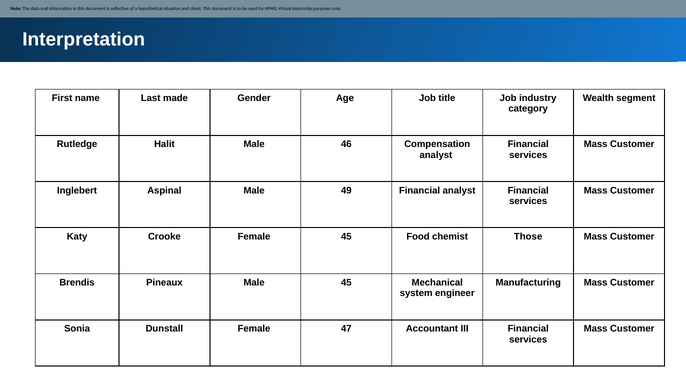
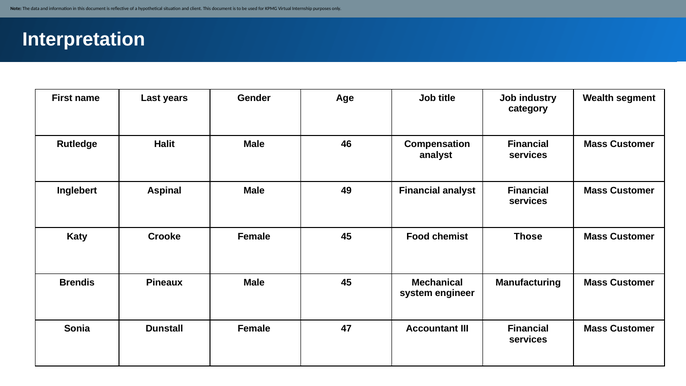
made: made -> years
